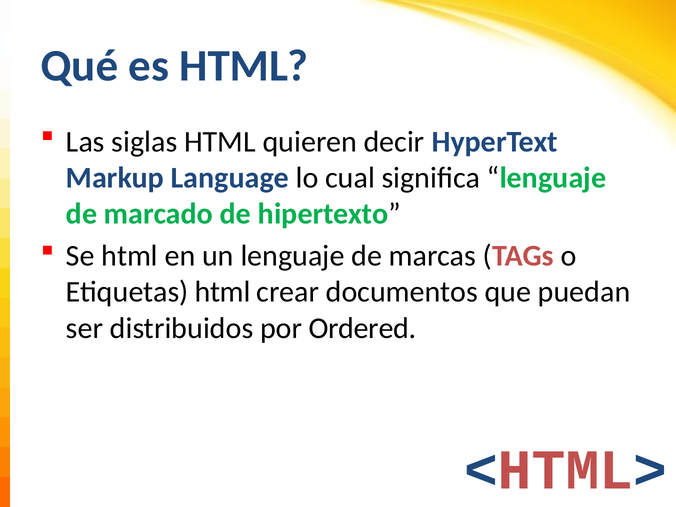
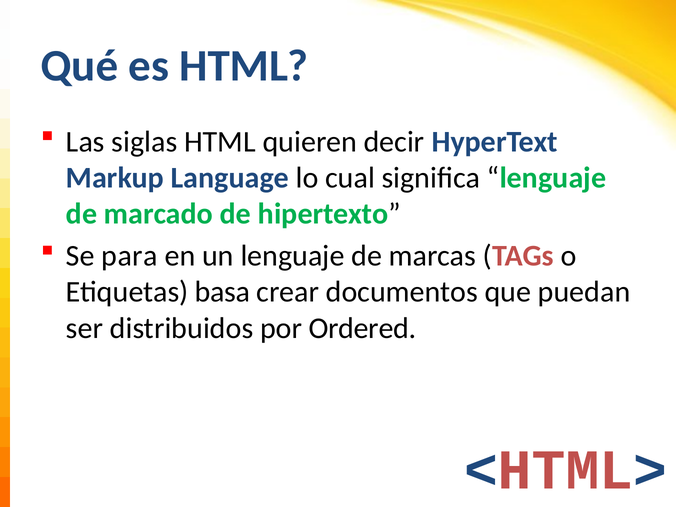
Se html: html -> para
Etiquetas html: html -> basa
